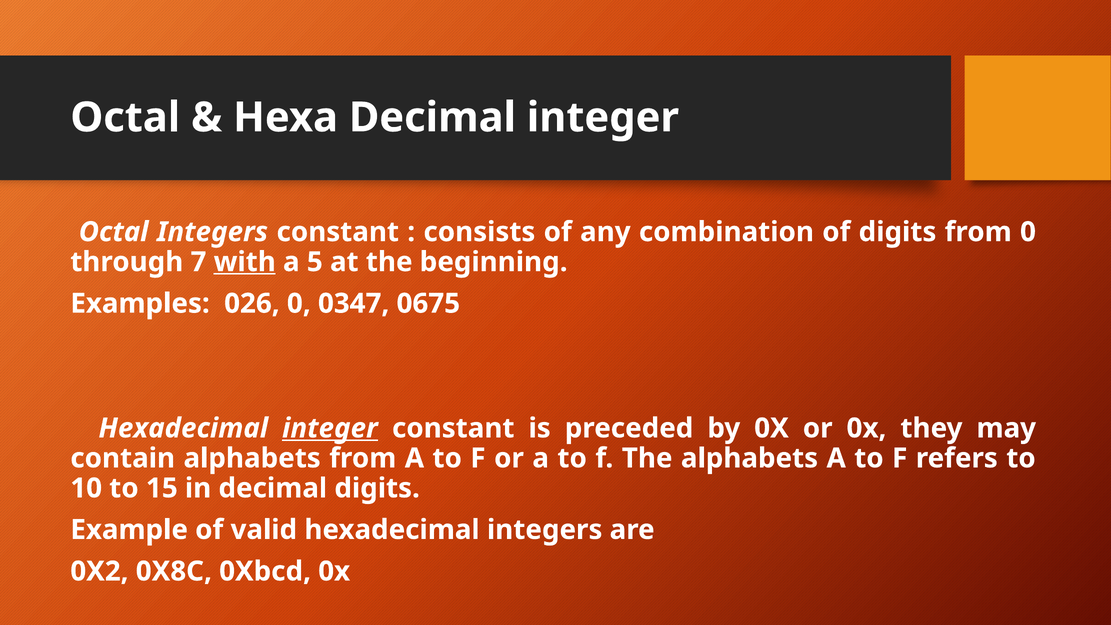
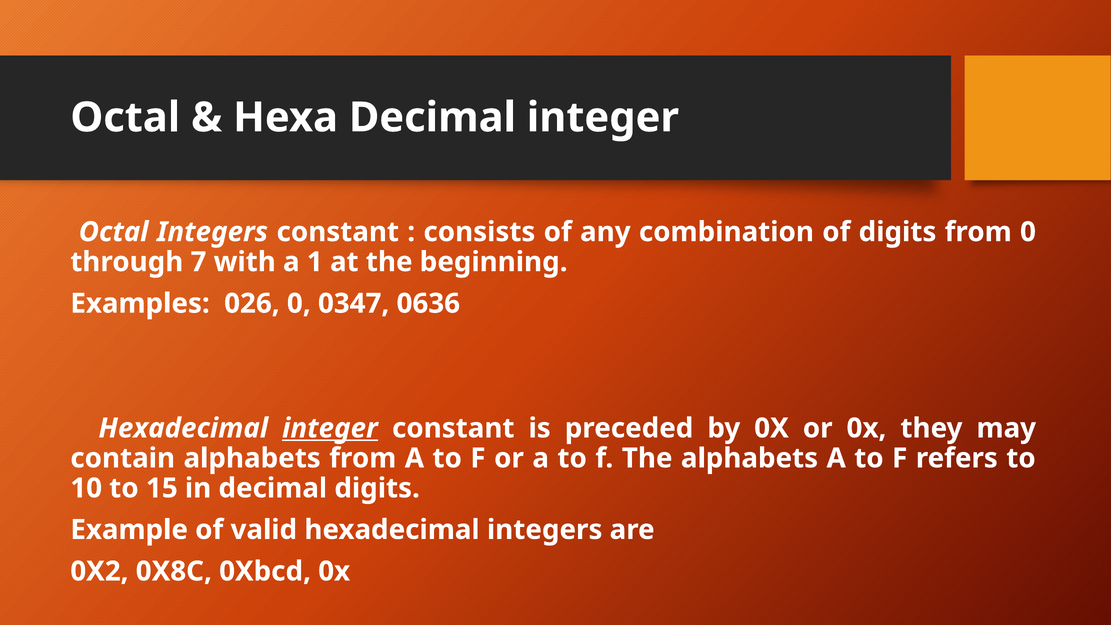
with underline: present -> none
5: 5 -> 1
0675: 0675 -> 0636
